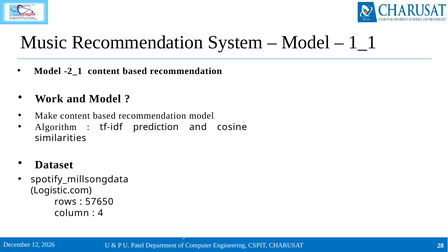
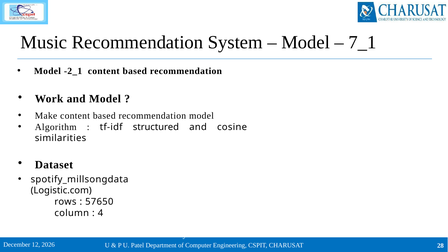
1_1: 1_1 -> 7_1
prediction: prediction -> structured
